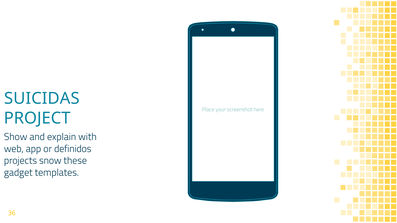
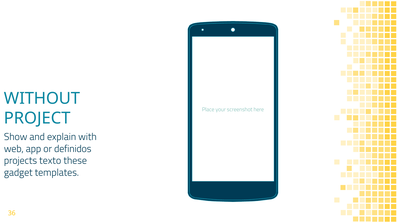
SUICIDAS: SUICIDAS -> WITHOUT
snow: snow -> texto
